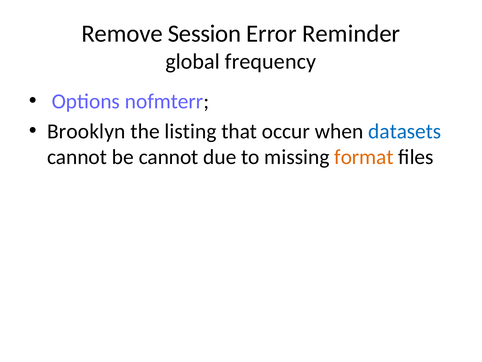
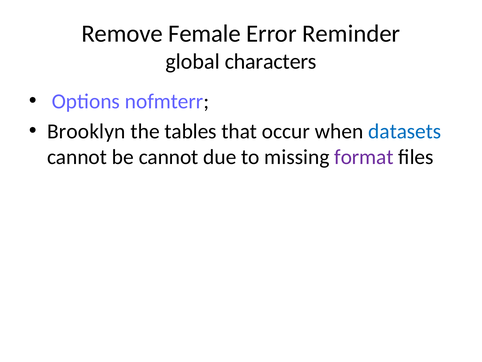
Session: Session -> Female
frequency: frequency -> characters
listing: listing -> tables
format colour: orange -> purple
